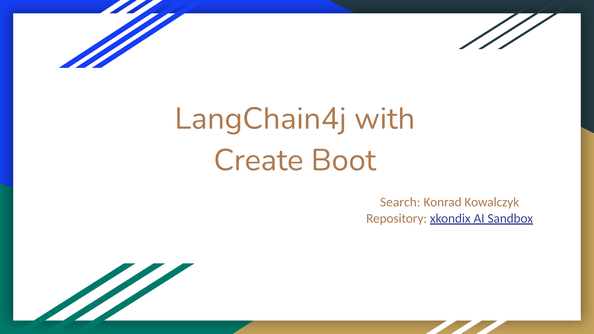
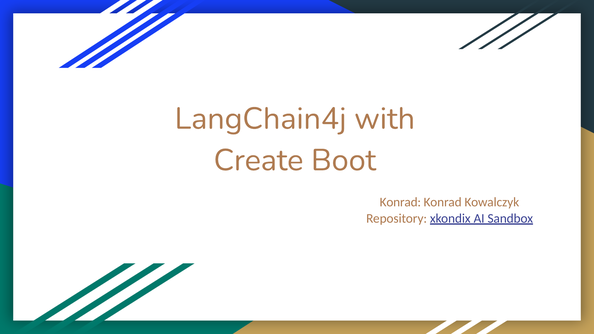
Search at (400, 202): Search -> Konrad
